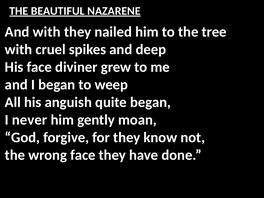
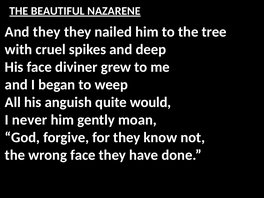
And with: with -> they
quite began: began -> would
